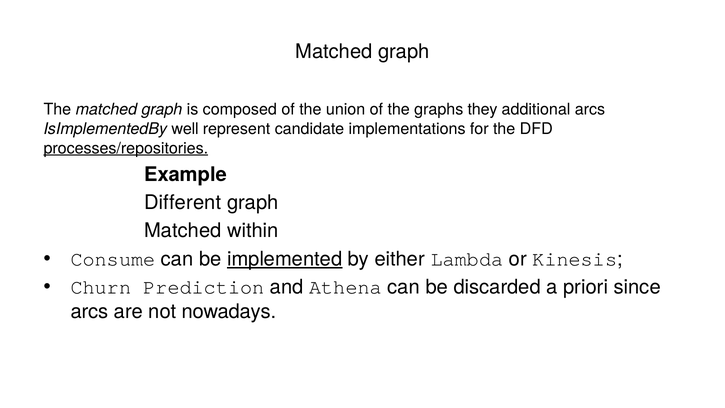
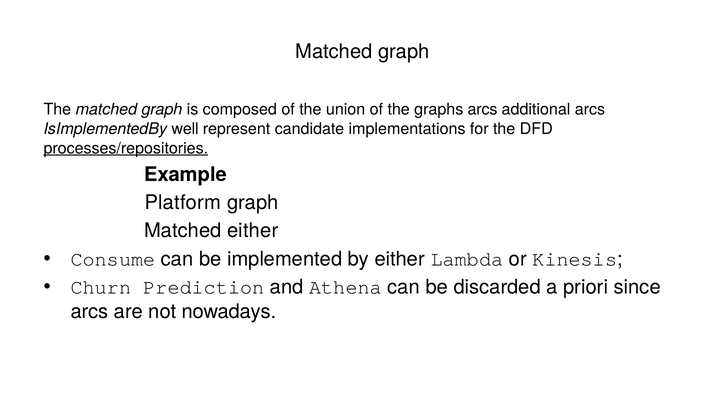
graphs they: they -> arcs
Different: Different -> Platform
Matched within: within -> either
implemented underline: present -> none
